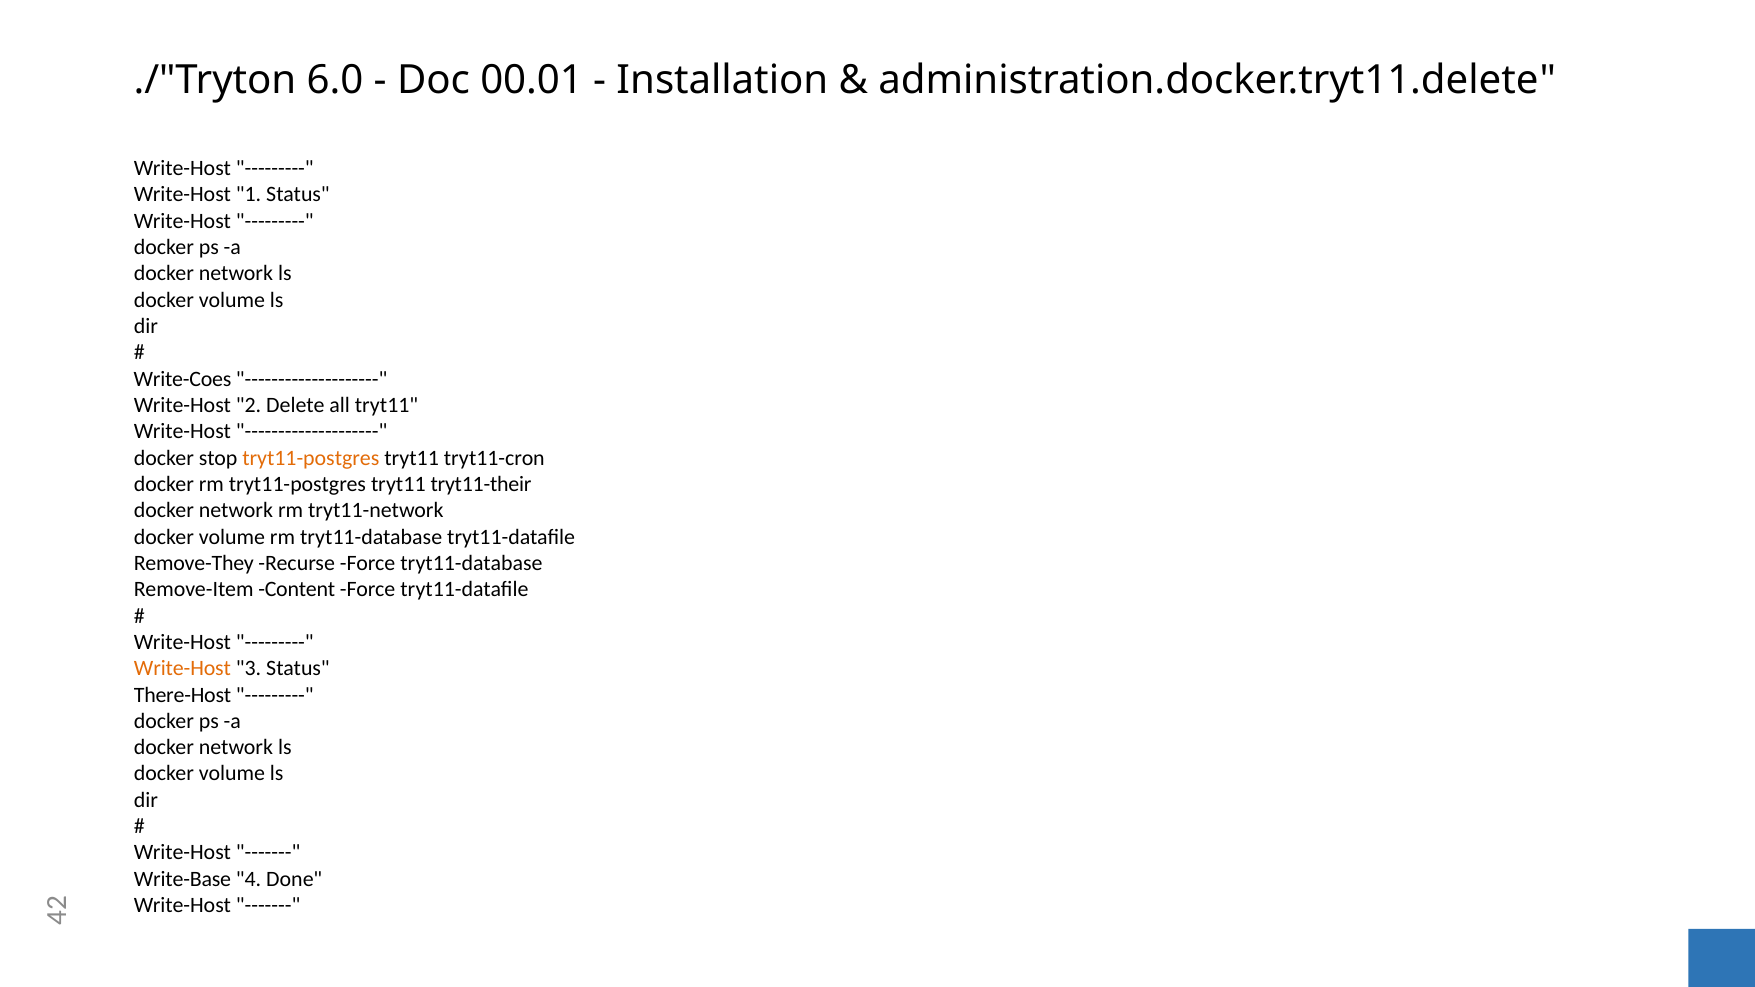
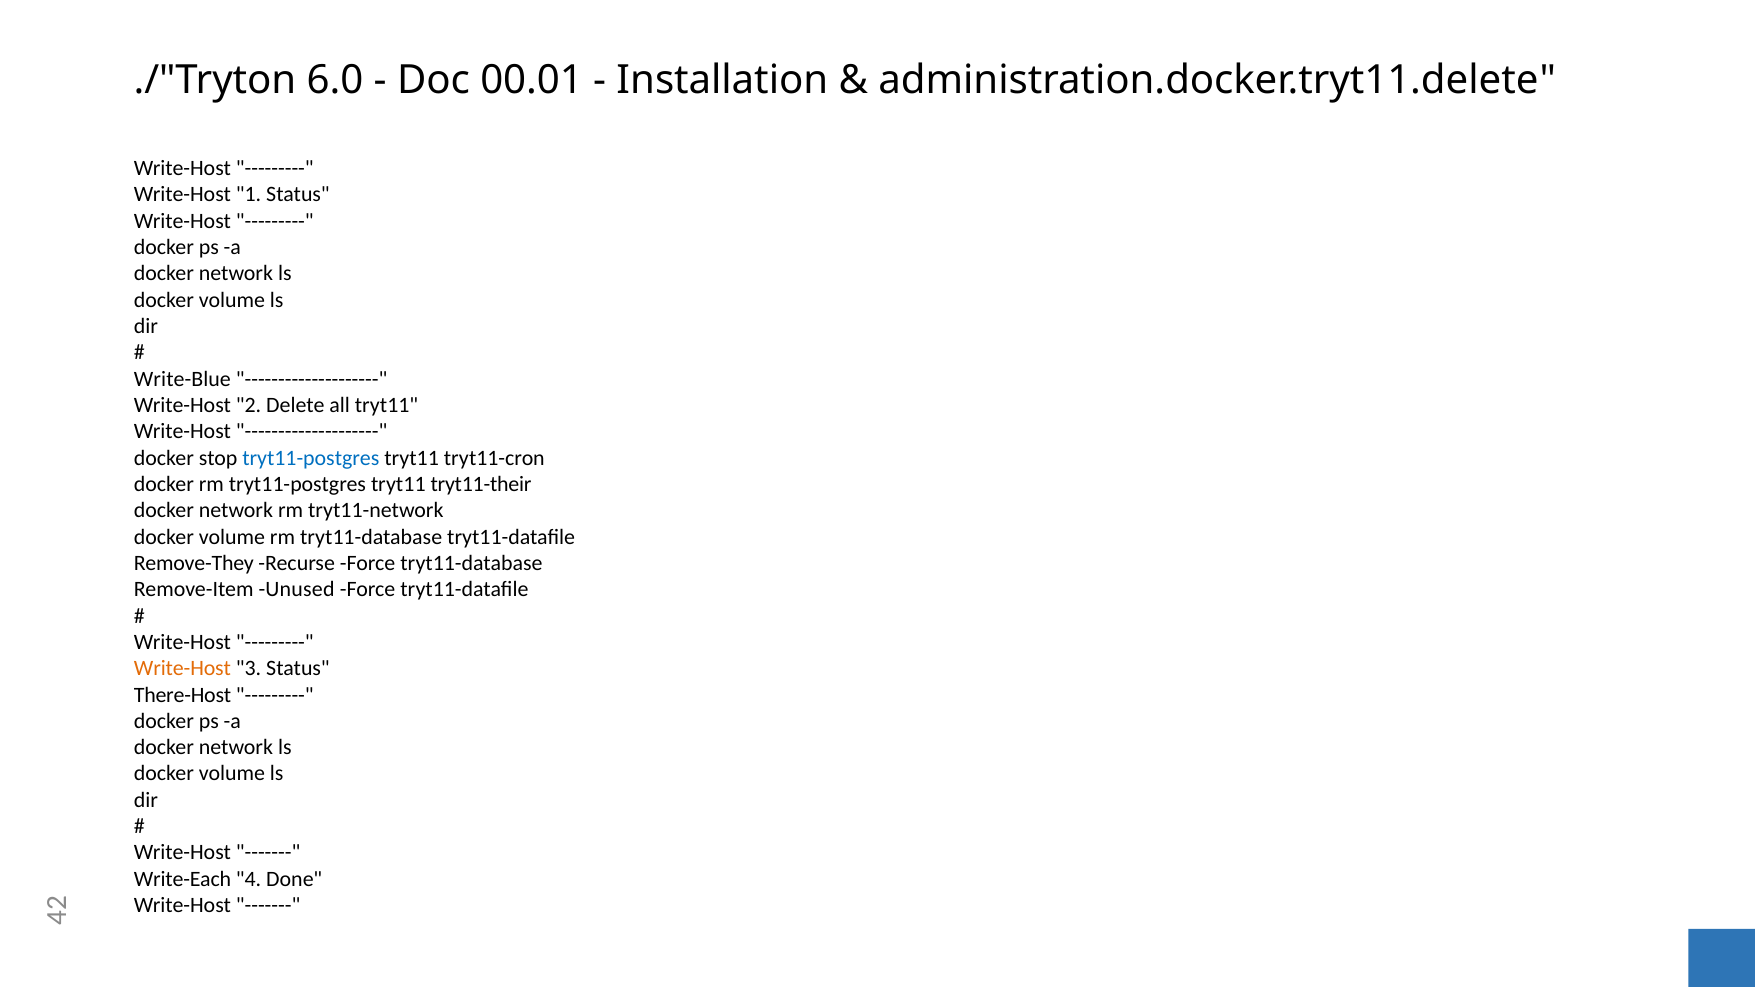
Write-Coes: Write-Coes -> Write-Blue
tryt11-postgres at (311, 458) colour: orange -> blue
Content: Content -> Unused
Write-Base: Write-Base -> Write-Each
